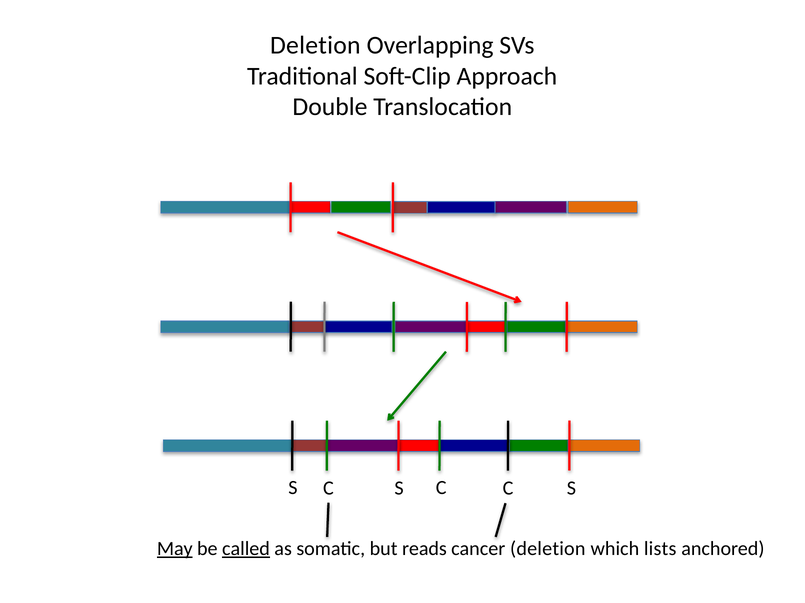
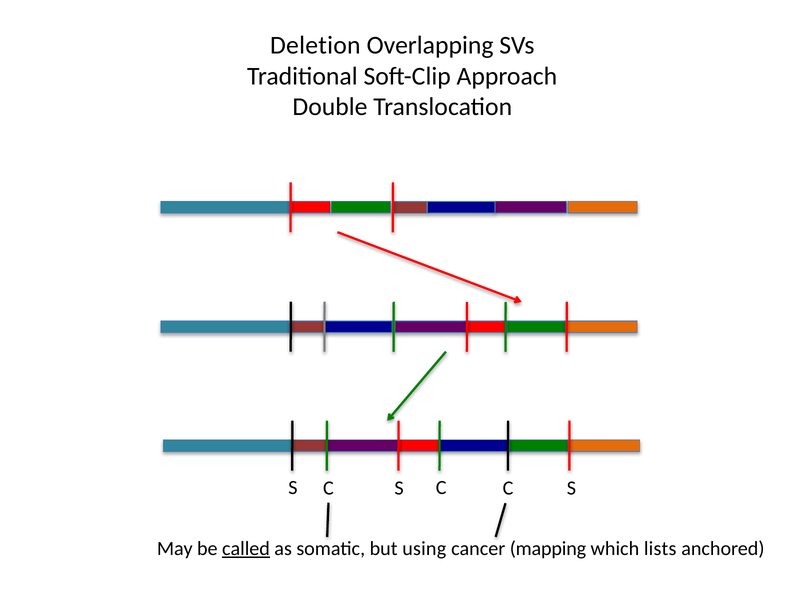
May underline: present -> none
reads: reads -> using
cancer deletion: deletion -> mapping
